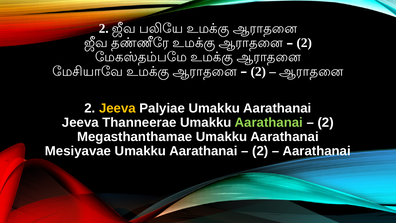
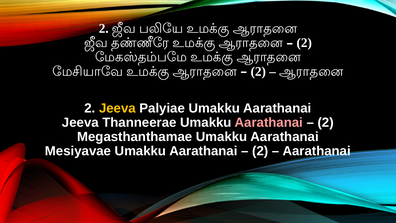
Aarathanai at (269, 122) colour: light green -> pink
